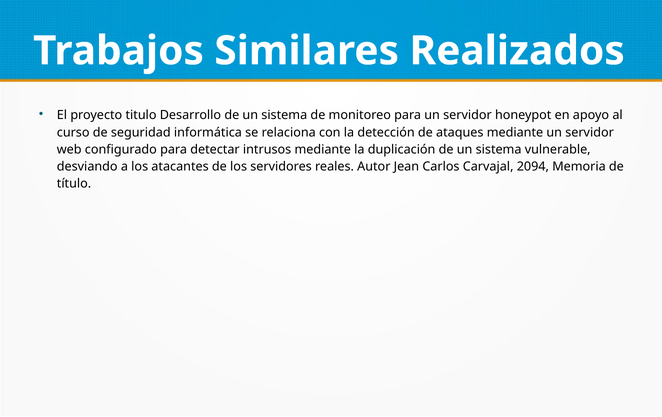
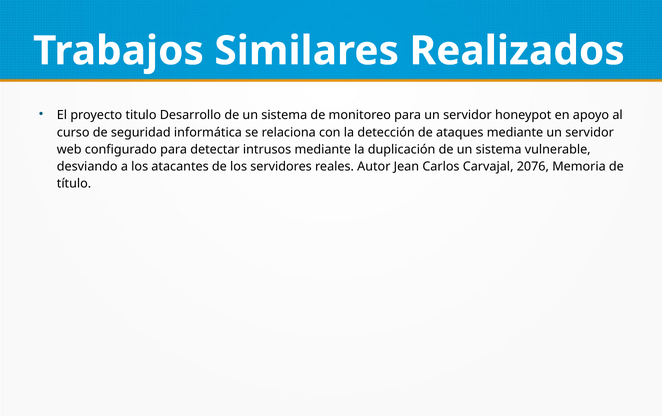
2094: 2094 -> 2076
